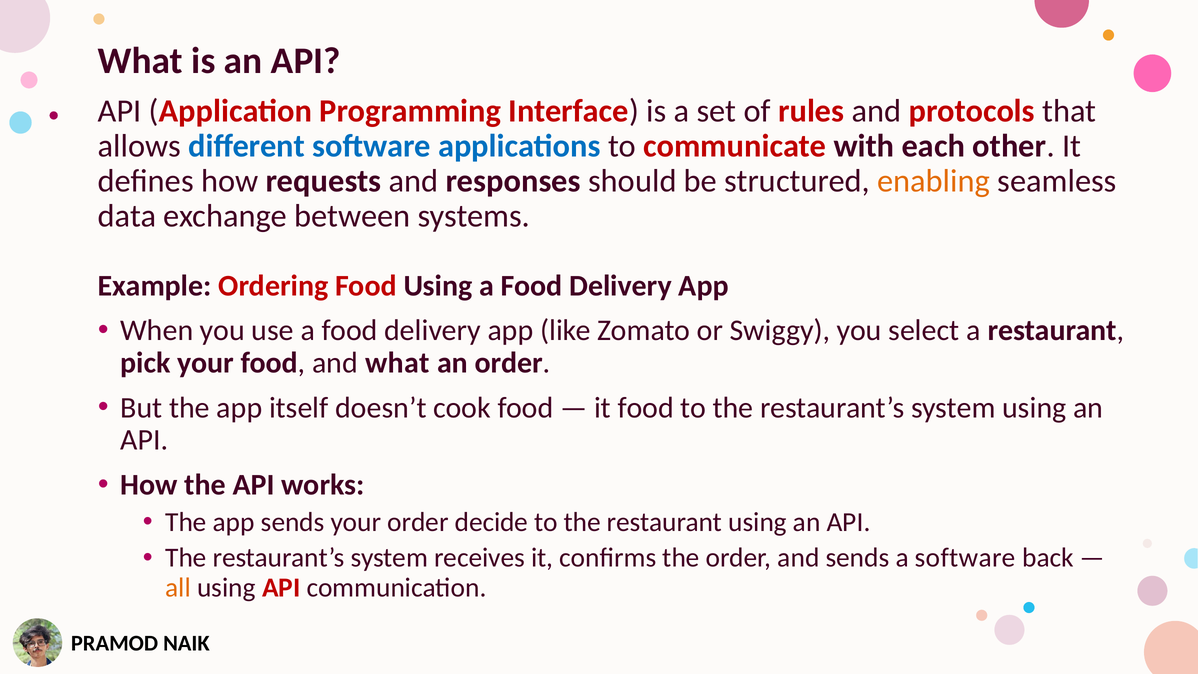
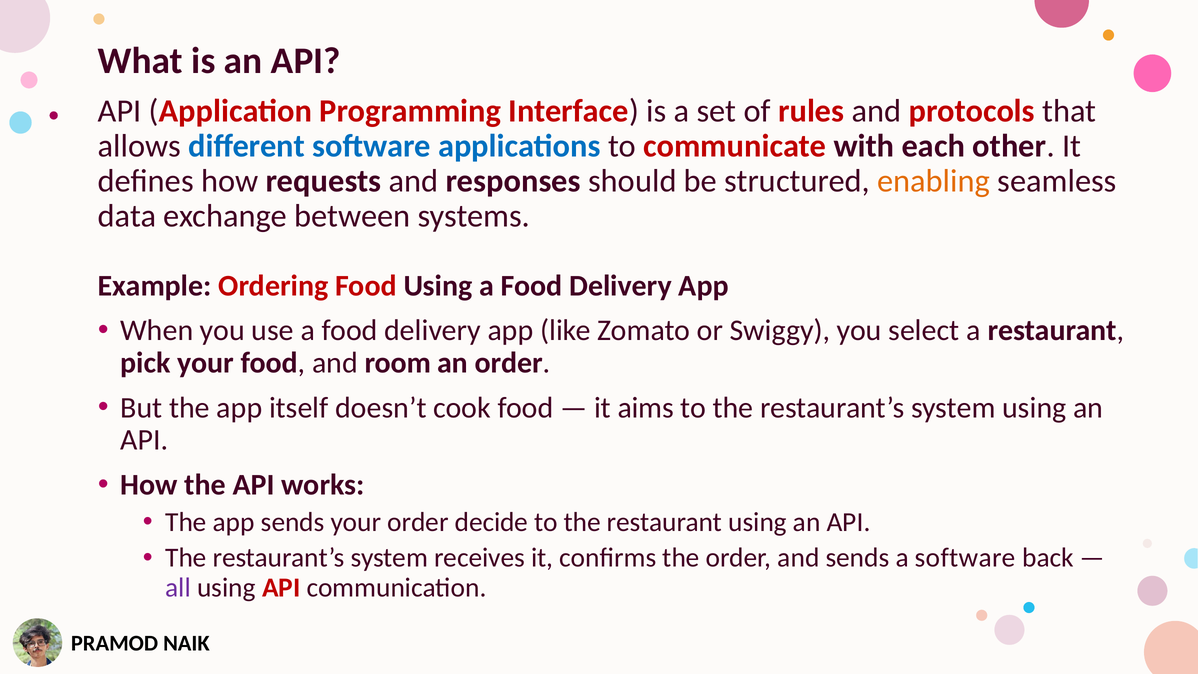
and what: what -> room
it food: food -> aims
all colour: orange -> purple
